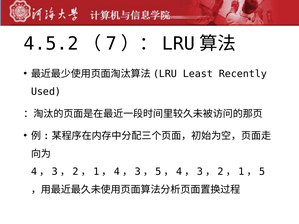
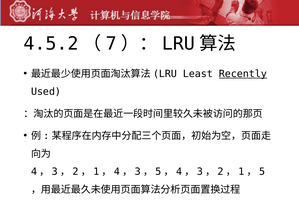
Recently underline: none -> present
